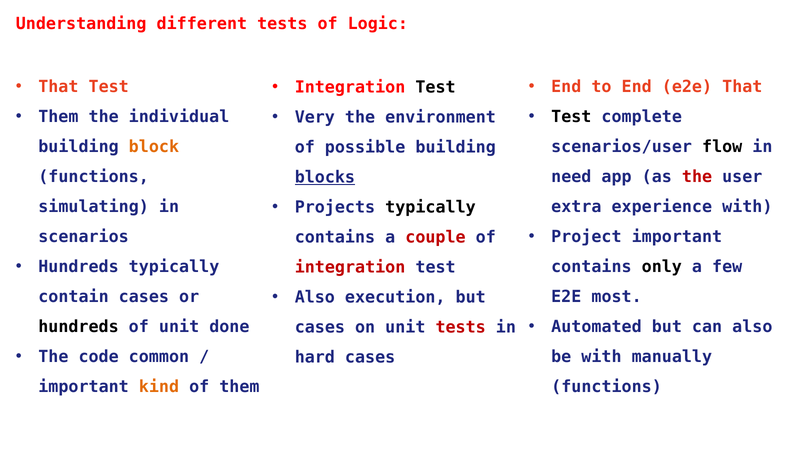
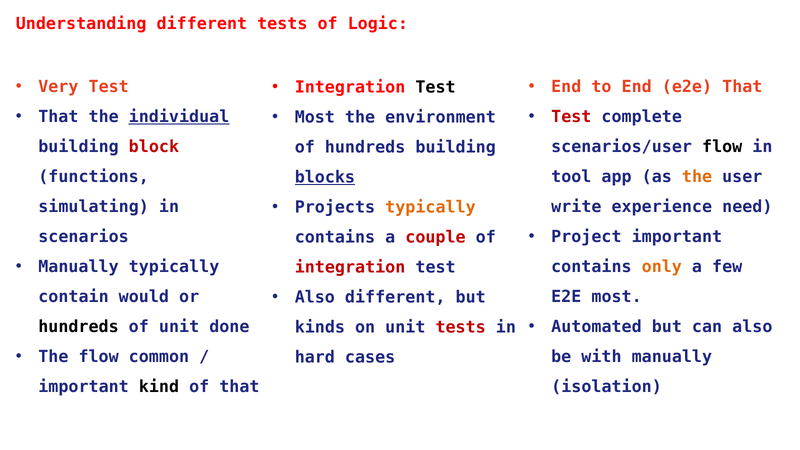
That at (58, 87): That -> Very
Them at (58, 117): Them -> That
individual underline: none -> present
Test at (571, 117) colour: black -> red
Very at (315, 117): Very -> Most
block colour: orange -> red
of possible: possible -> hundreds
need: need -> tool
the at (697, 177) colour: red -> orange
typically at (430, 207) colour: black -> orange
extra: extra -> write
experience with: with -> need
Hundreds at (78, 267): Hundreds -> Manually
only colour: black -> orange
Also execution: execution -> different
contain cases: cases -> would
cases at (320, 327): cases -> kinds
The code: code -> flow
kind colour: orange -> black
of them: them -> that
functions at (607, 387): functions -> isolation
